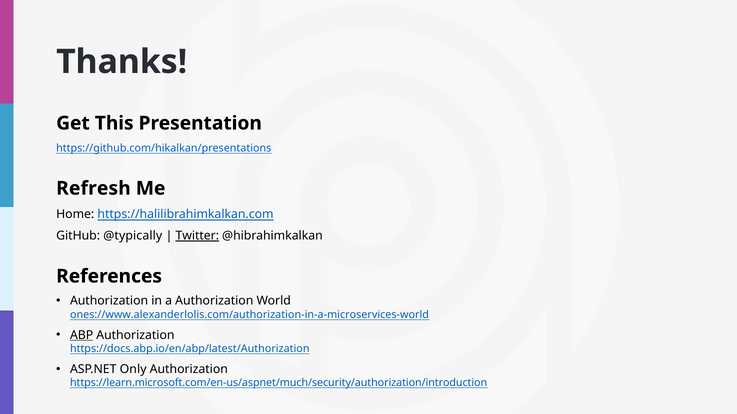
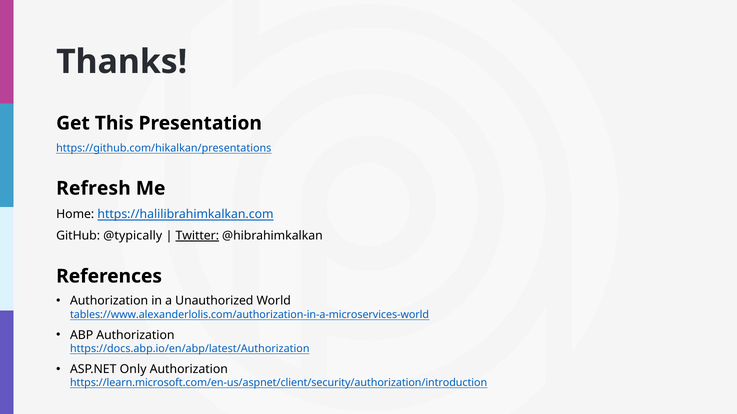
a Authorization: Authorization -> Unauthorized
ones://www.alexanderlolis.com/authorization-in-a-microservices-world: ones://www.alexanderlolis.com/authorization-in-a-microservices-world -> tables://www.alexanderlolis.com/authorization-in-a-microservices-world
ABP underline: present -> none
https://learn.microsoft.com/en-us/aspnet/much/security/authorization/introduction: https://learn.microsoft.com/en-us/aspnet/much/security/authorization/introduction -> https://learn.microsoft.com/en-us/aspnet/client/security/authorization/introduction
